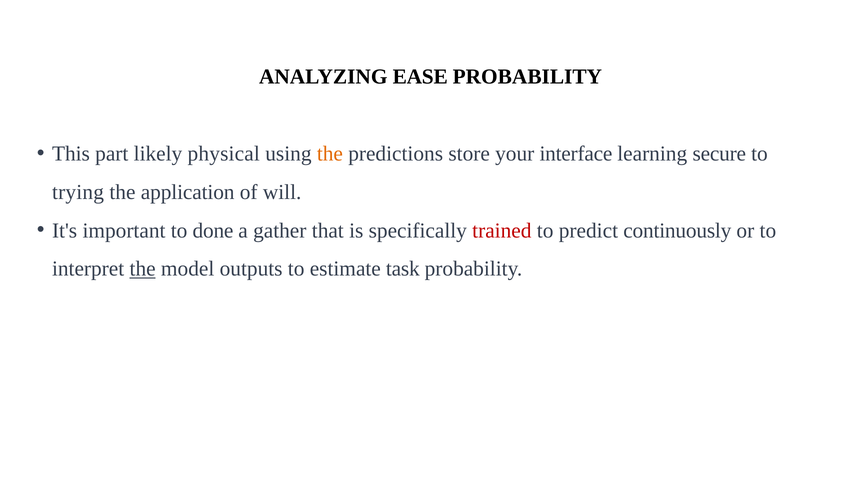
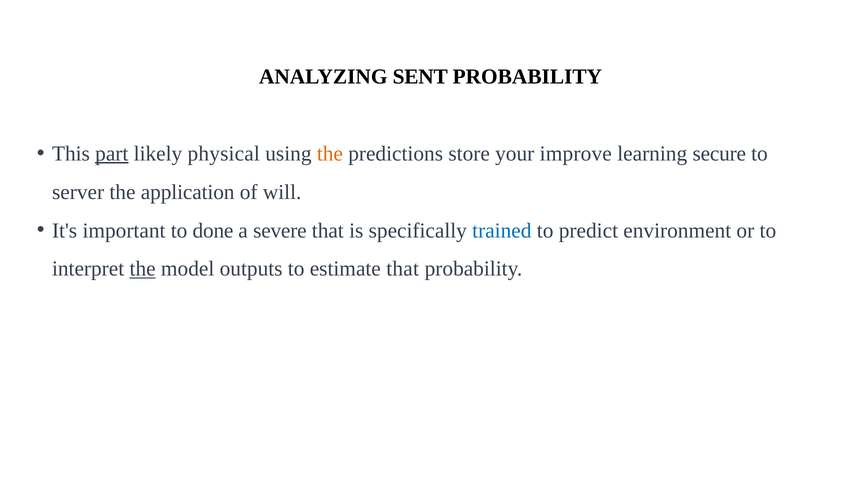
EASE: EASE -> SENT
part underline: none -> present
interface: interface -> improve
trying: trying -> server
gather: gather -> severe
trained colour: red -> blue
continuously: continuously -> environment
estimate task: task -> that
